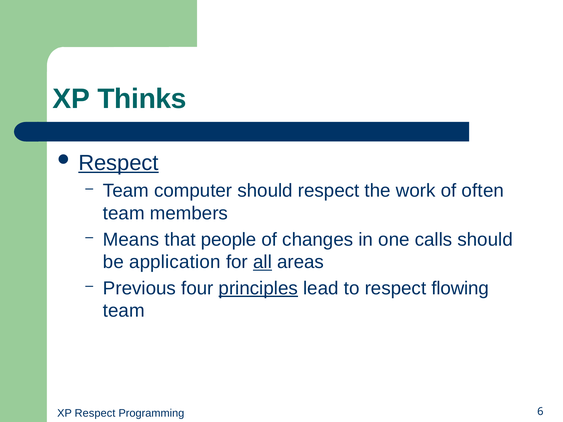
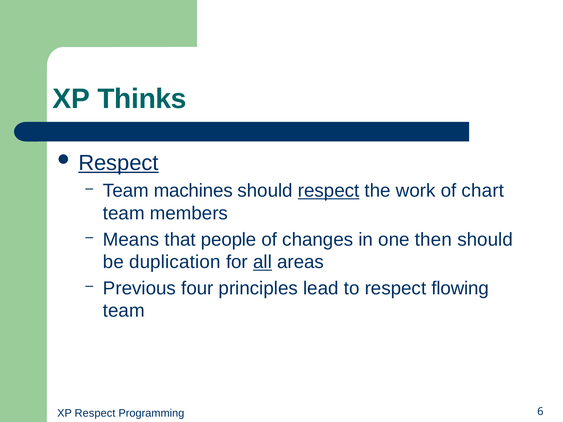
computer: computer -> machines
respect at (329, 191) underline: none -> present
often: often -> chart
calls: calls -> then
application: application -> duplication
principles underline: present -> none
